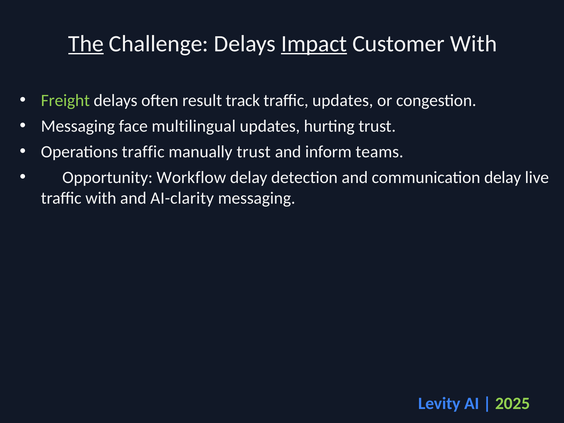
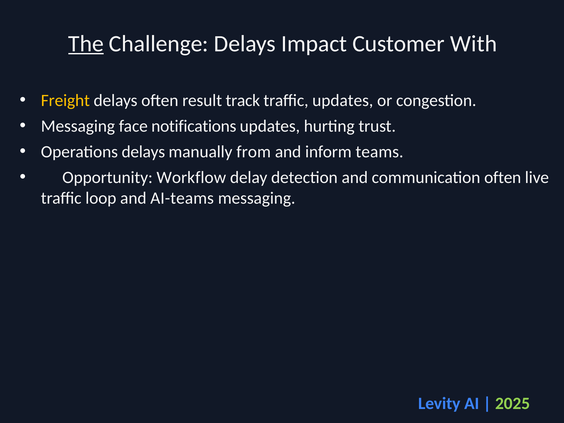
Impact underline: present -> none
Freight colour: light green -> yellow
multilingual: multilingual -> notifications
Operations traffic: traffic -> delays
manually trust: trust -> from
communication delay: delay -> often
traffic with: with -> loop
AI-clarity: AI-clarity -> AI-teams
